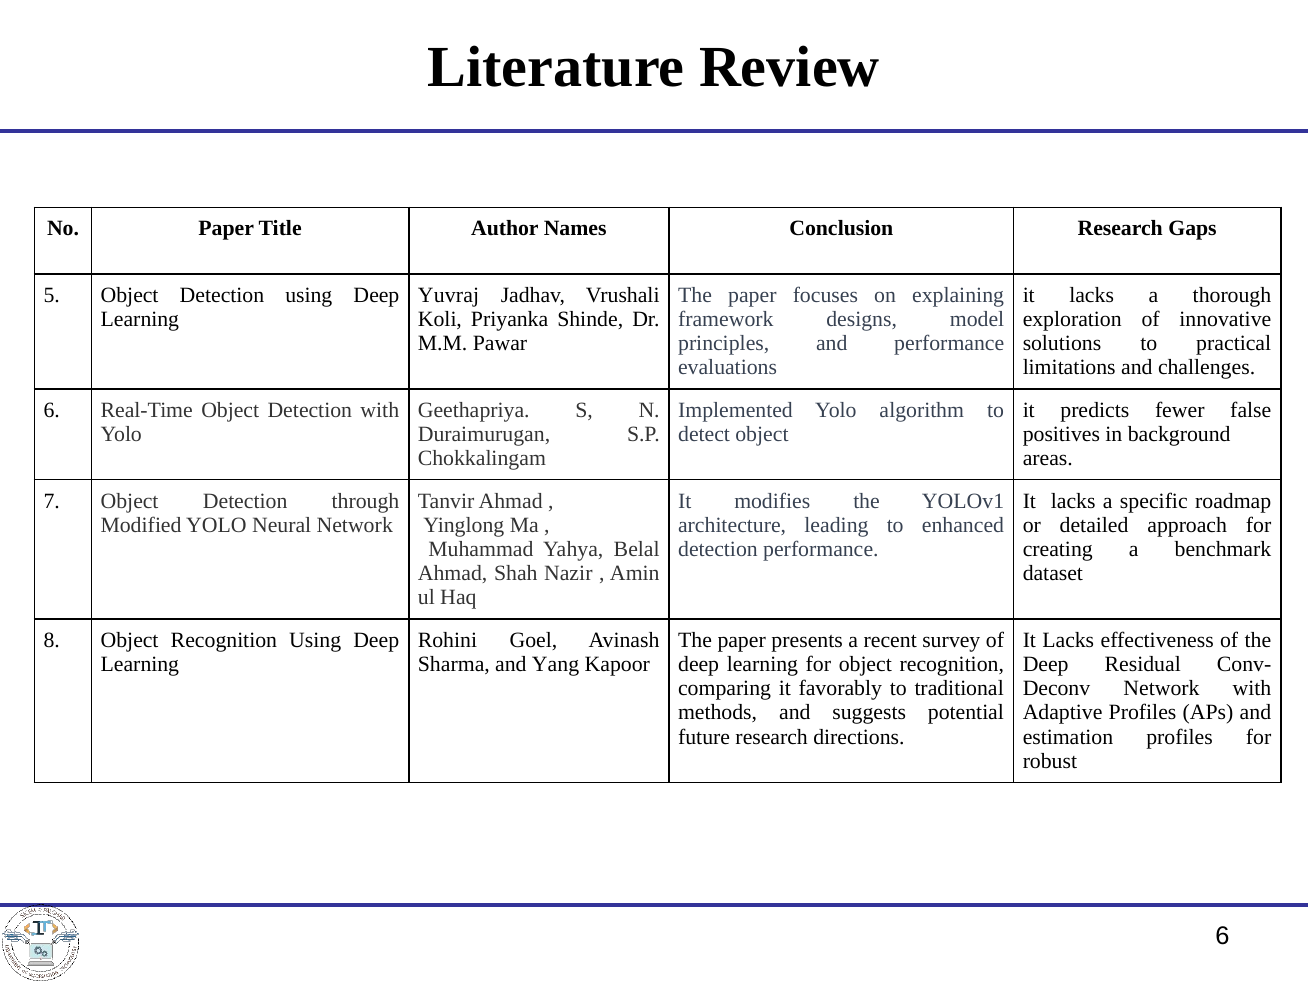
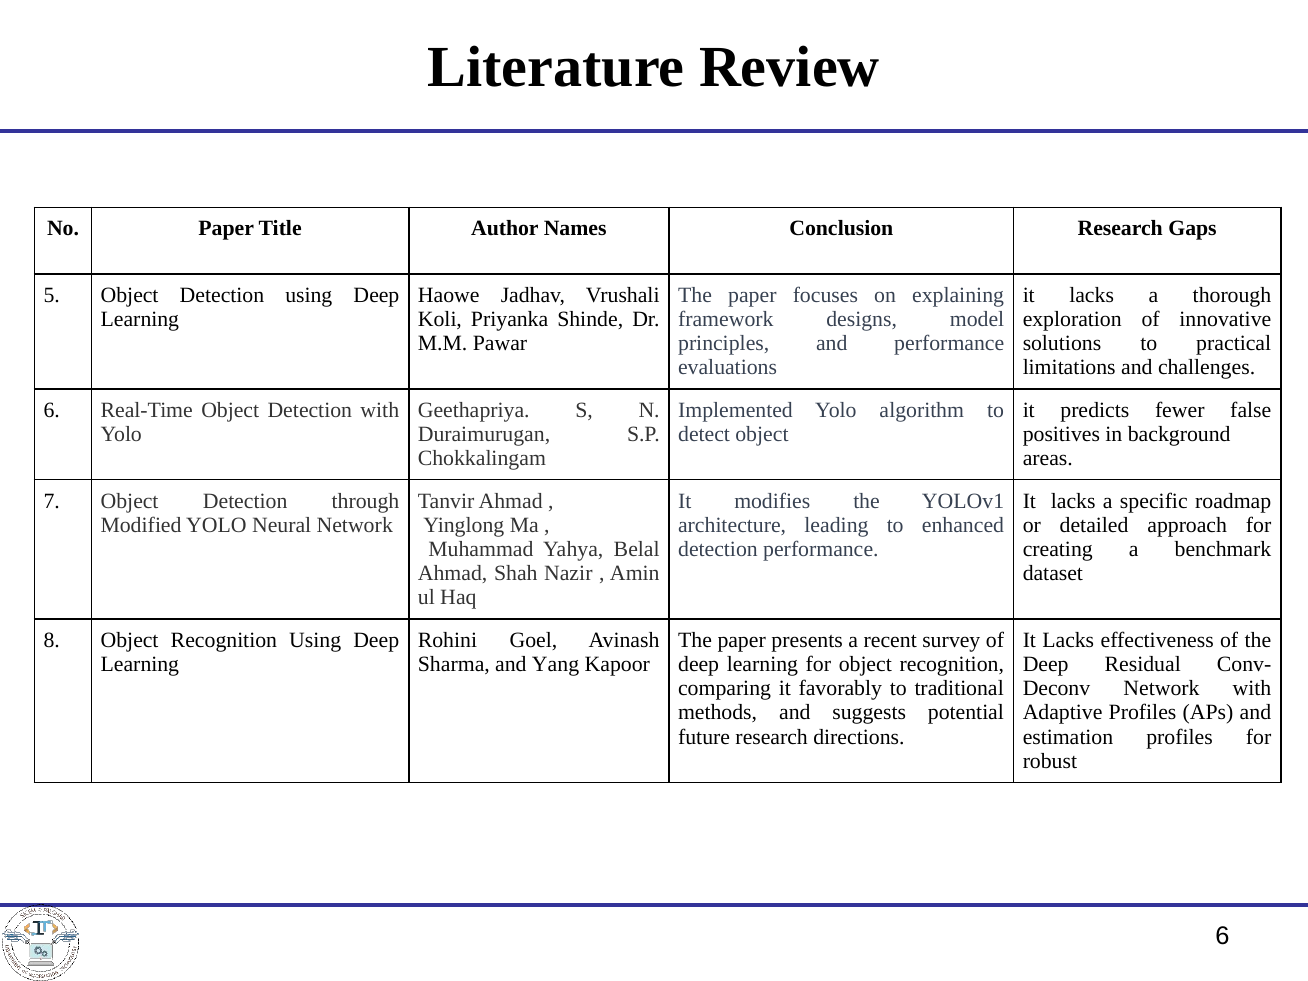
Yuvraj: Yuvraj -> Haowe
